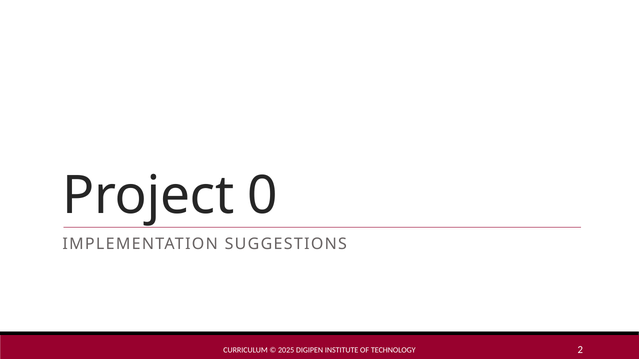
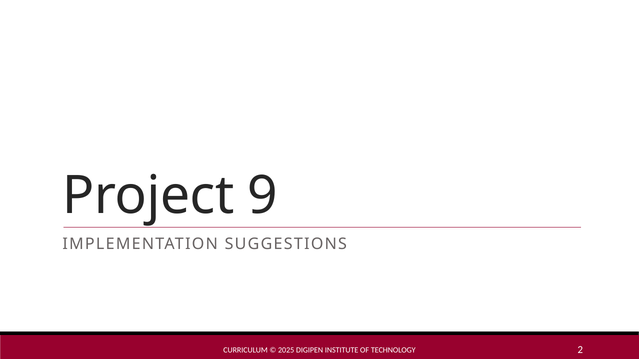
0: 0 -> 9
